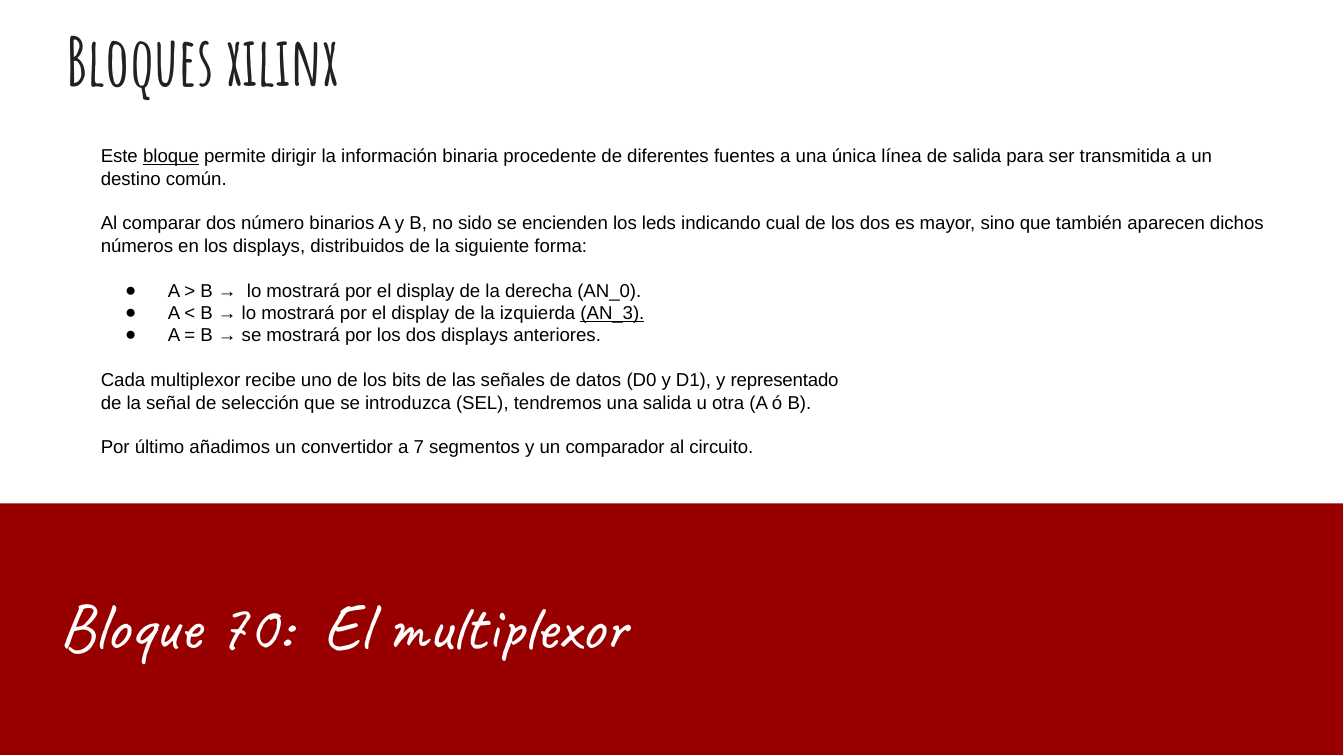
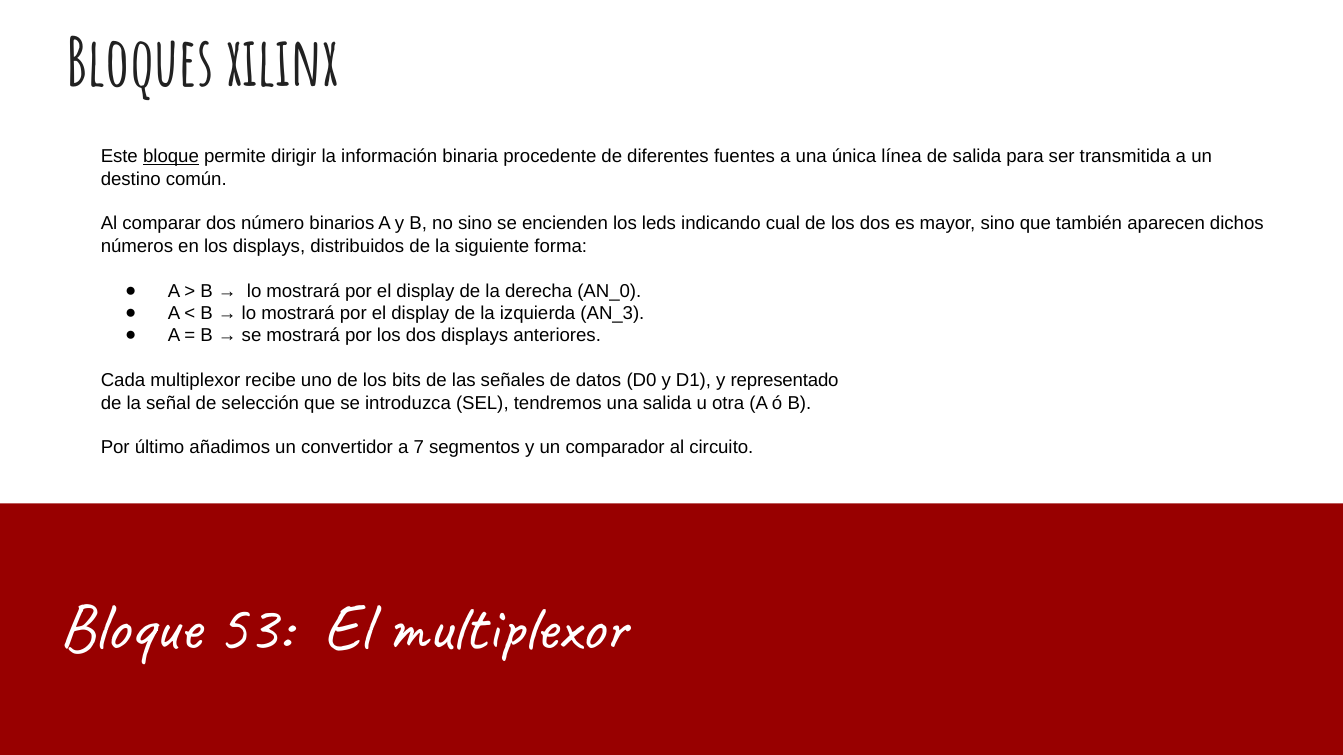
no sido: sido -> sino
AN_3 underline: present -> none
70: 70 -> 53
